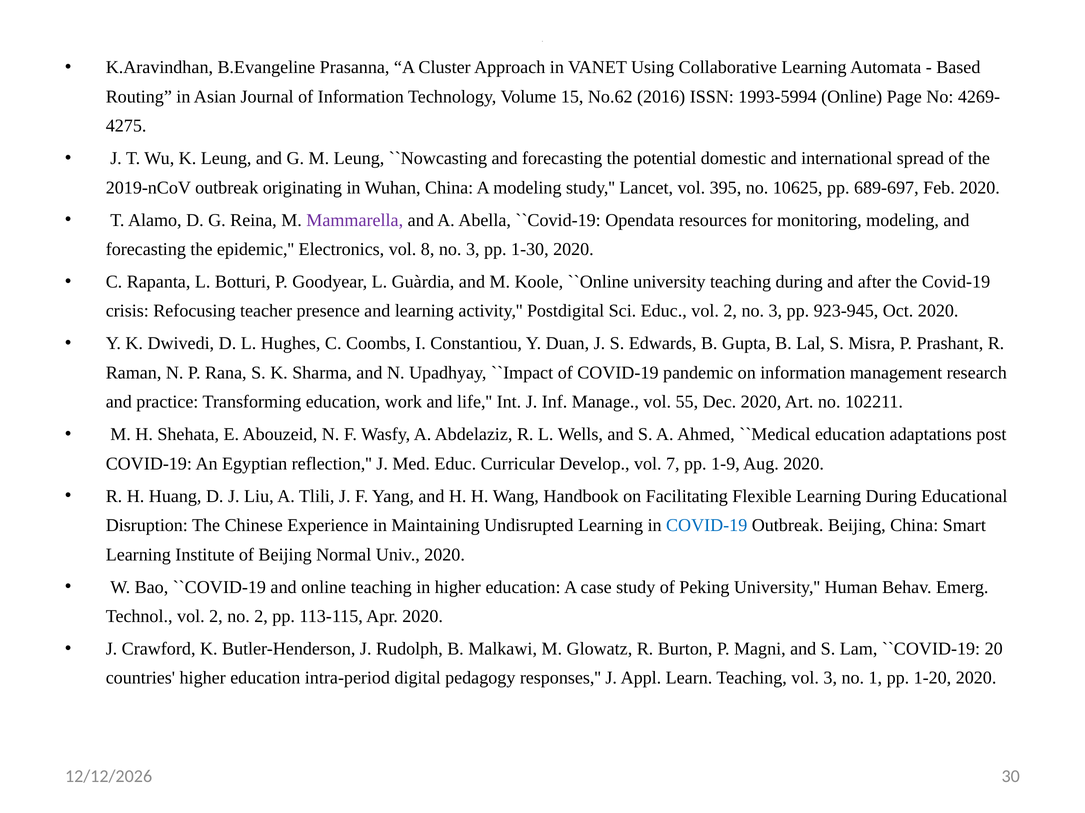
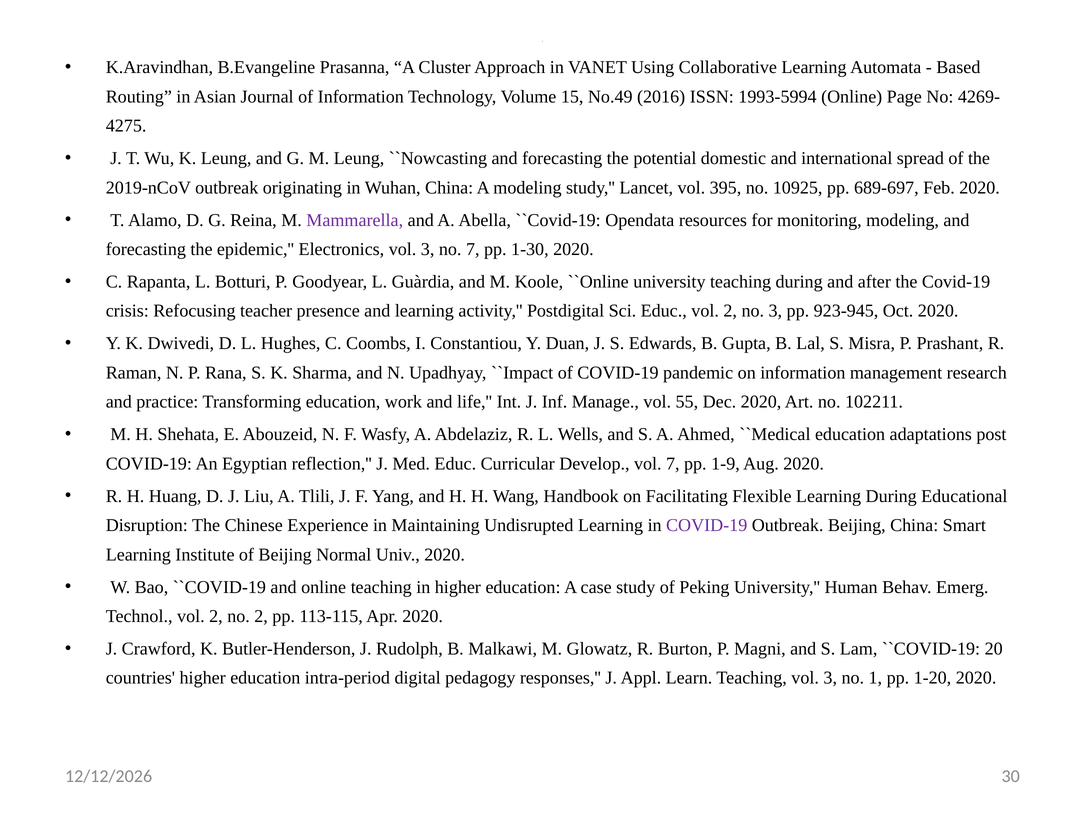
No.62: No.62 -> No.49
10625: 10625 -> 10925
Electronics vol 8: 8 -> 3
3 at (473, 250): 3 -> 7
COVID-19 at (707, 526) colour: blue -> purple
